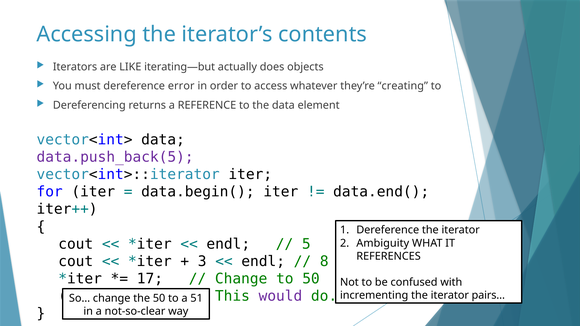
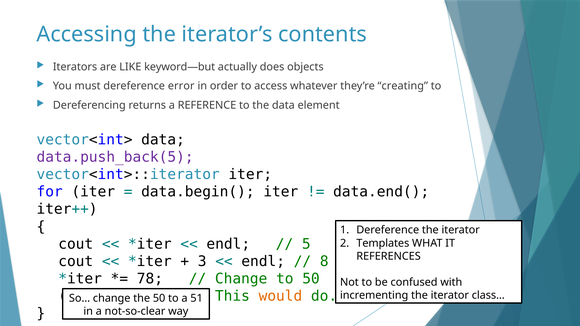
iterating—but: iterating—but -> keyword—but
Ambiguity: Ambiguity -> Templates
17: 17 -> 78
would colour: purple -> orange
pairs…: pairs… -> class…
